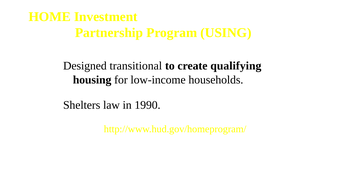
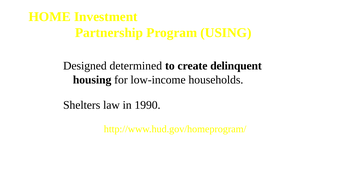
transitional: transitional -> determined
qualifying: qualifying -> delinquent
